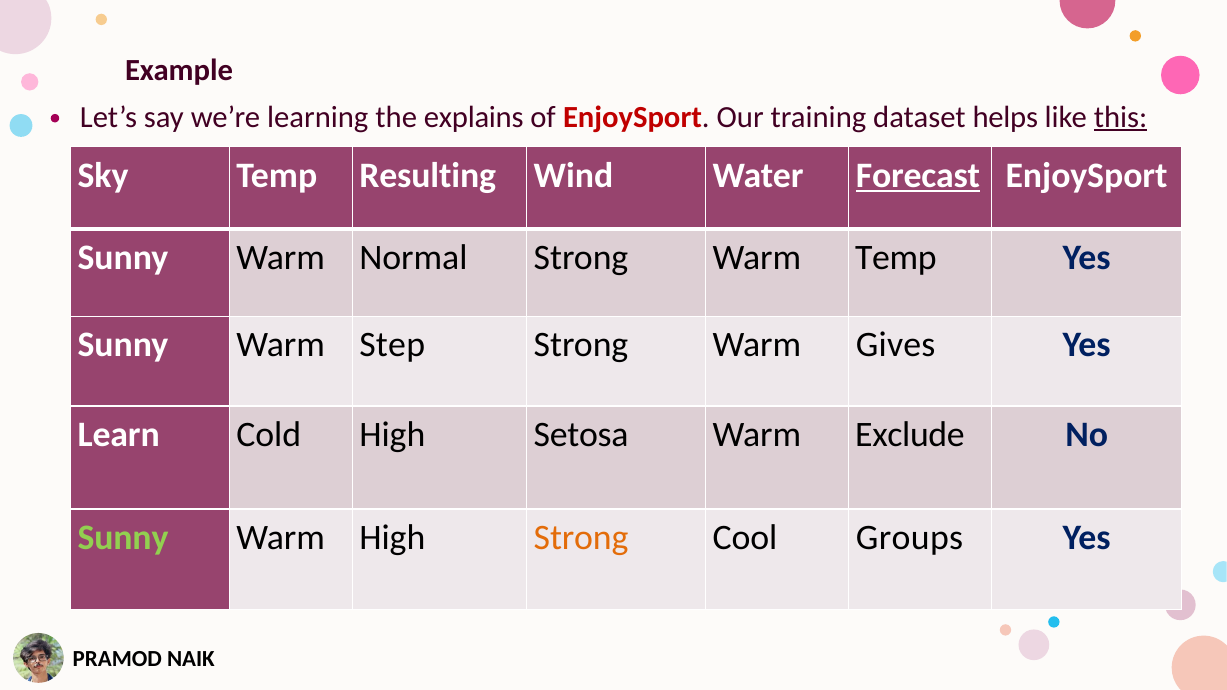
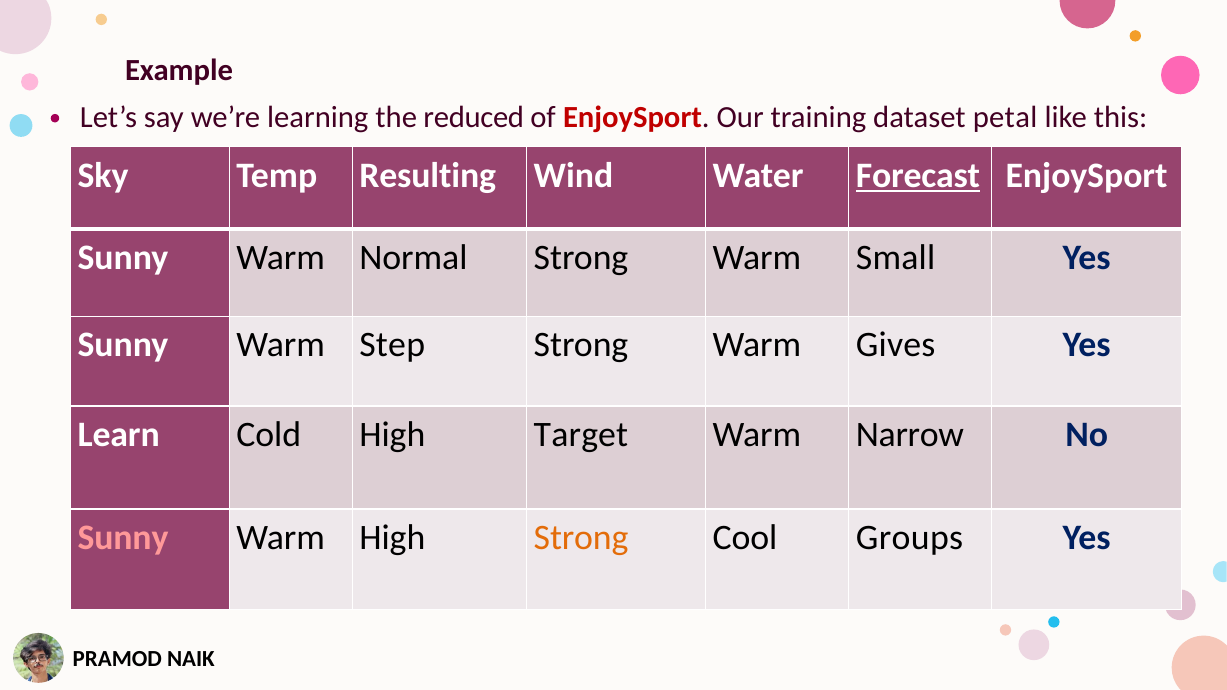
explains: explains -> reduced
helps: helps -> petal
this underline: present -> none
Warm Temp: Temp -> Small
Setosa: Setosa -> Target
Exclude: Exclude -> Narrow
Sunny at (123, 538) colour: light green -> pink
